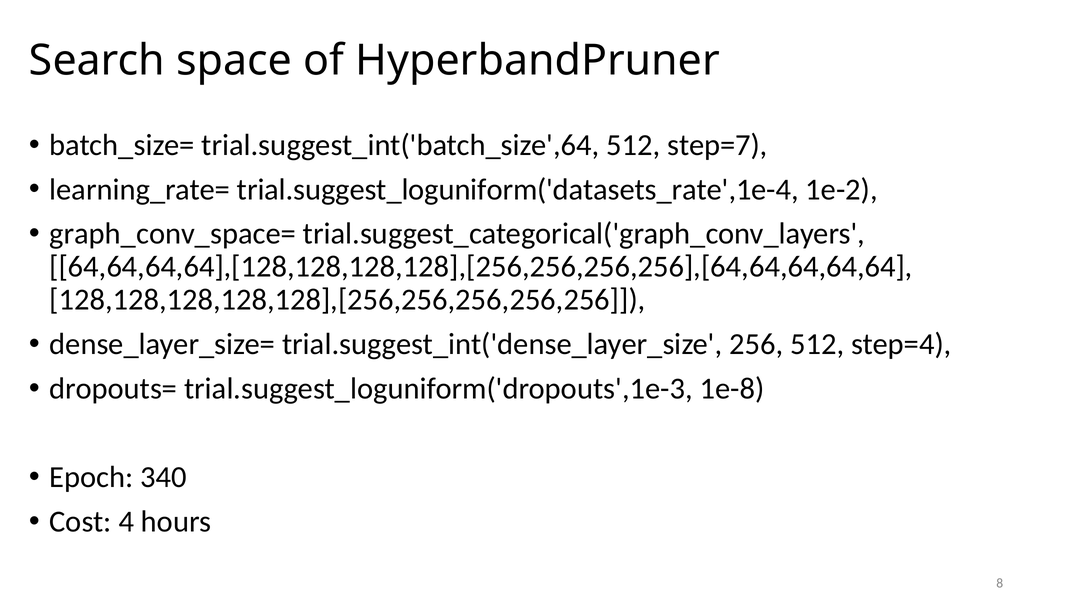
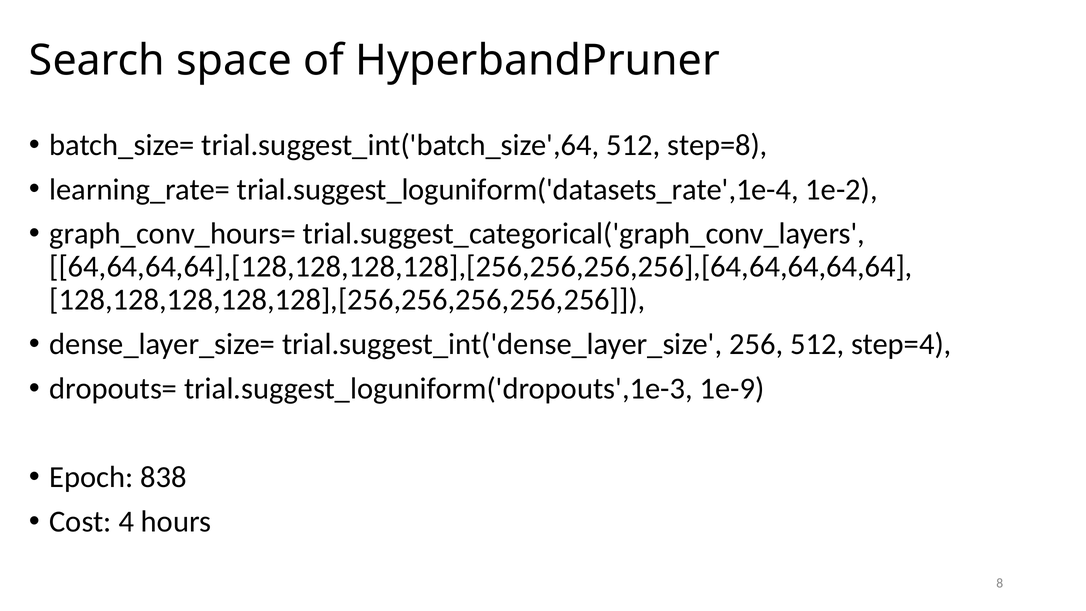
step=7: step=7 -> step=8
graph_conv_space=: graph_conv_space= -> graph_conv_hours=
1e-8: 1e-8 -> 1e-9
340: 340 -> 838
